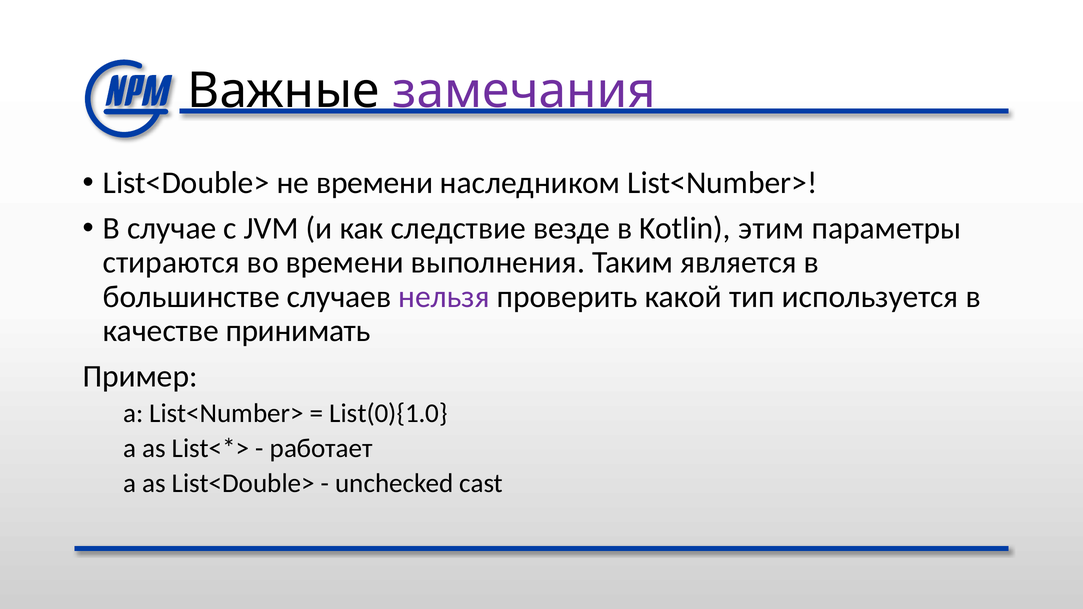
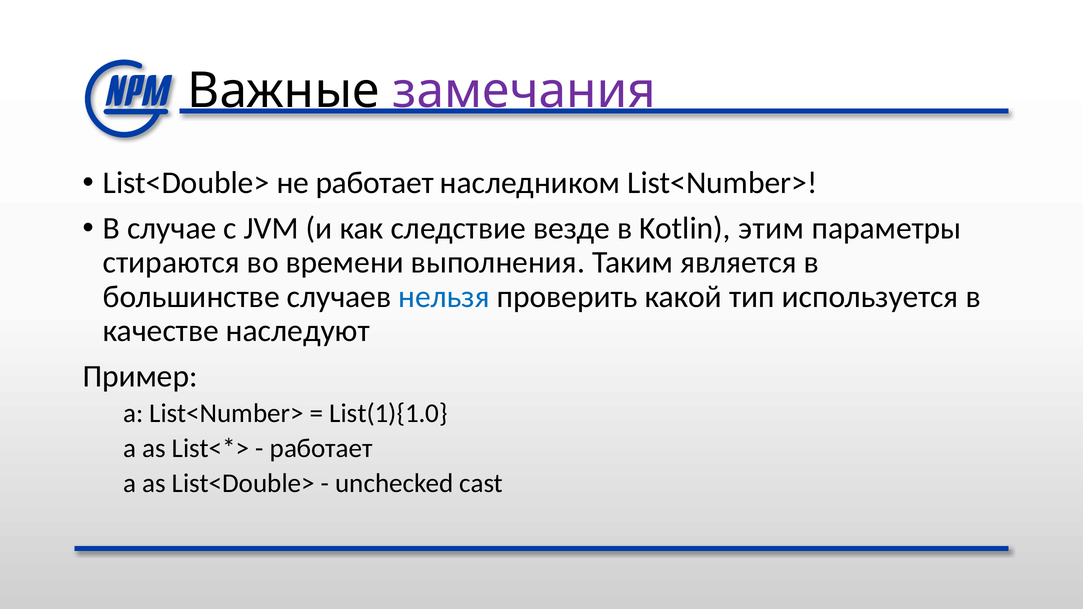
не времени: времени -> работает
нельзя colour: purple -> blue
принимать: принимать -> наследуют
List(0){1.0: List(0){1.0 -> List(1){1.0
